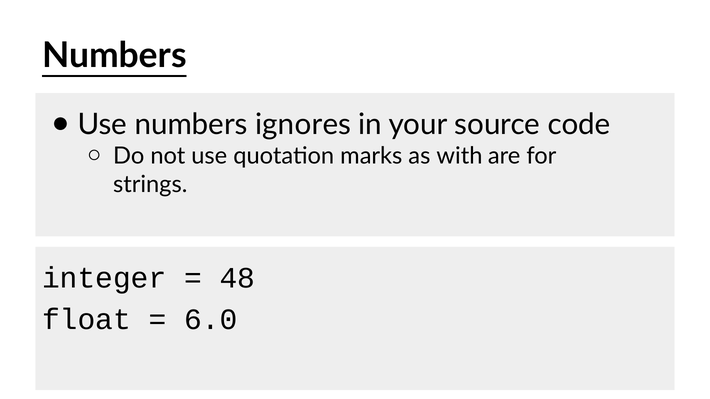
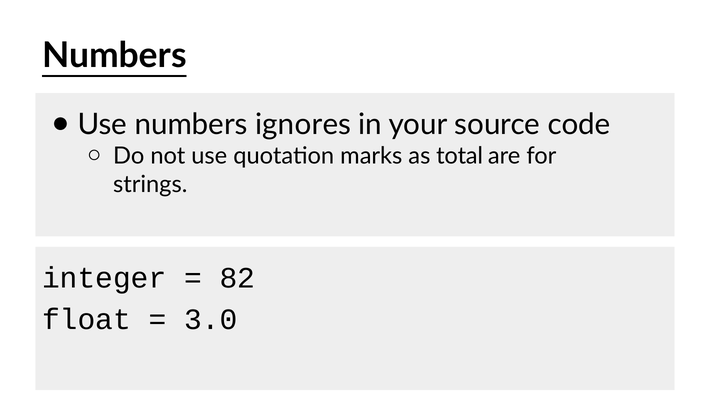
with: with -> total
48: 48 -> 82
6.0: 6.0 -> 3.0
